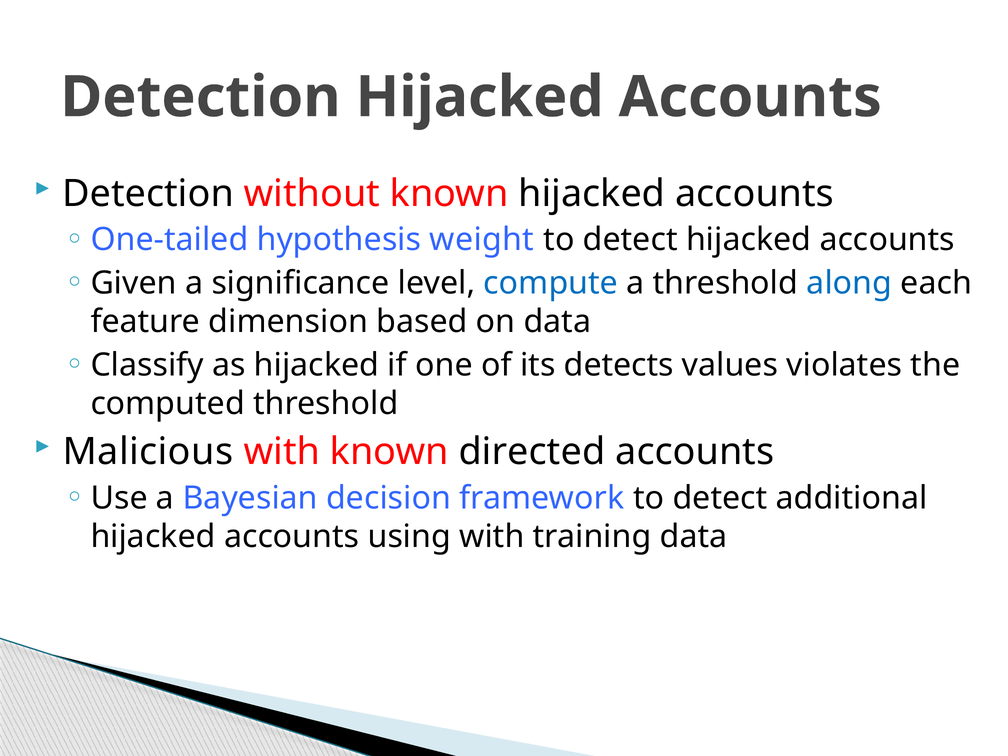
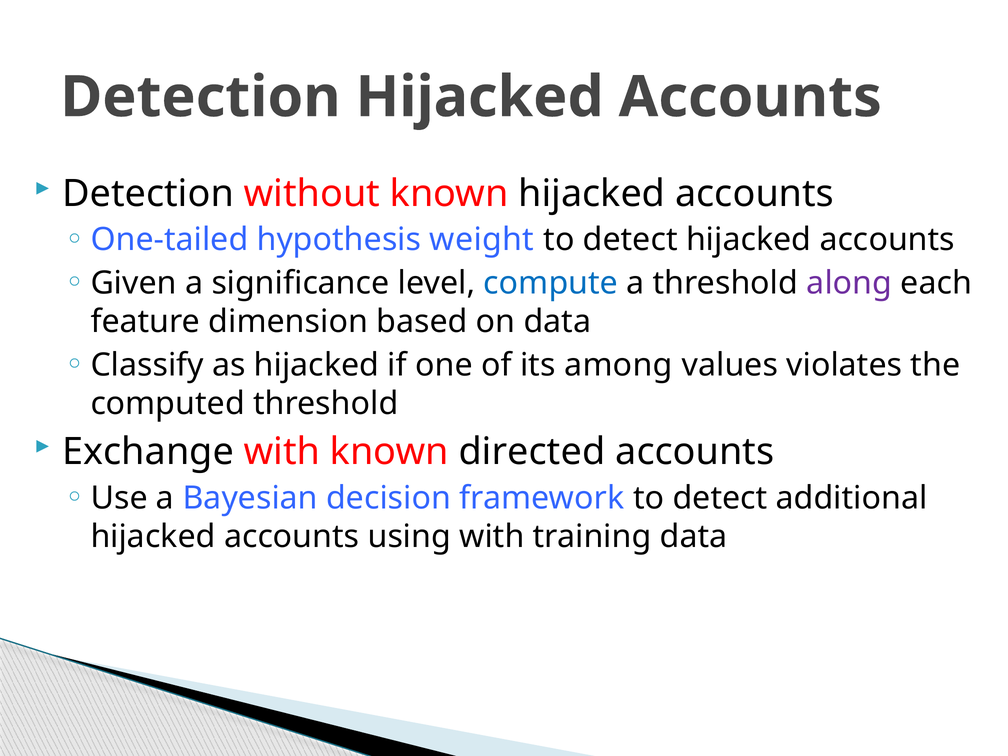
along colour: blue -> purple
detects: detects -> among
Malicious: Malicious -> Exchange
